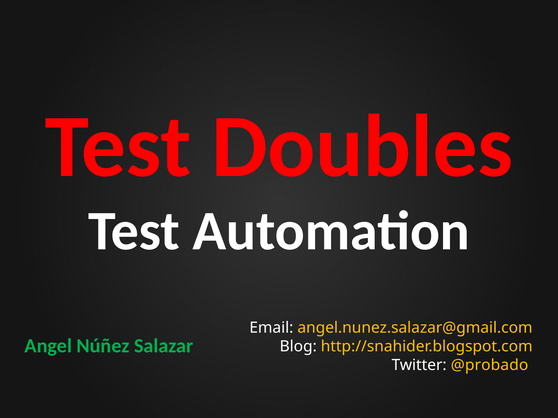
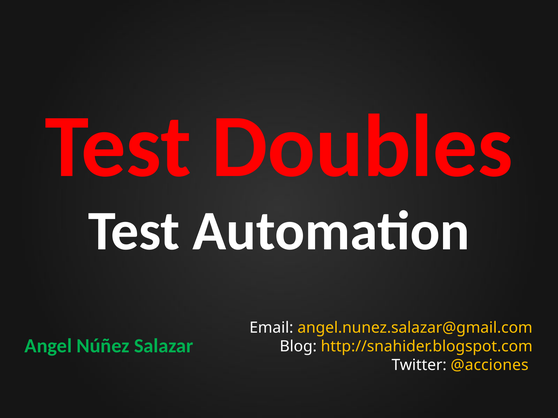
@probado: @probado -> @acciones
